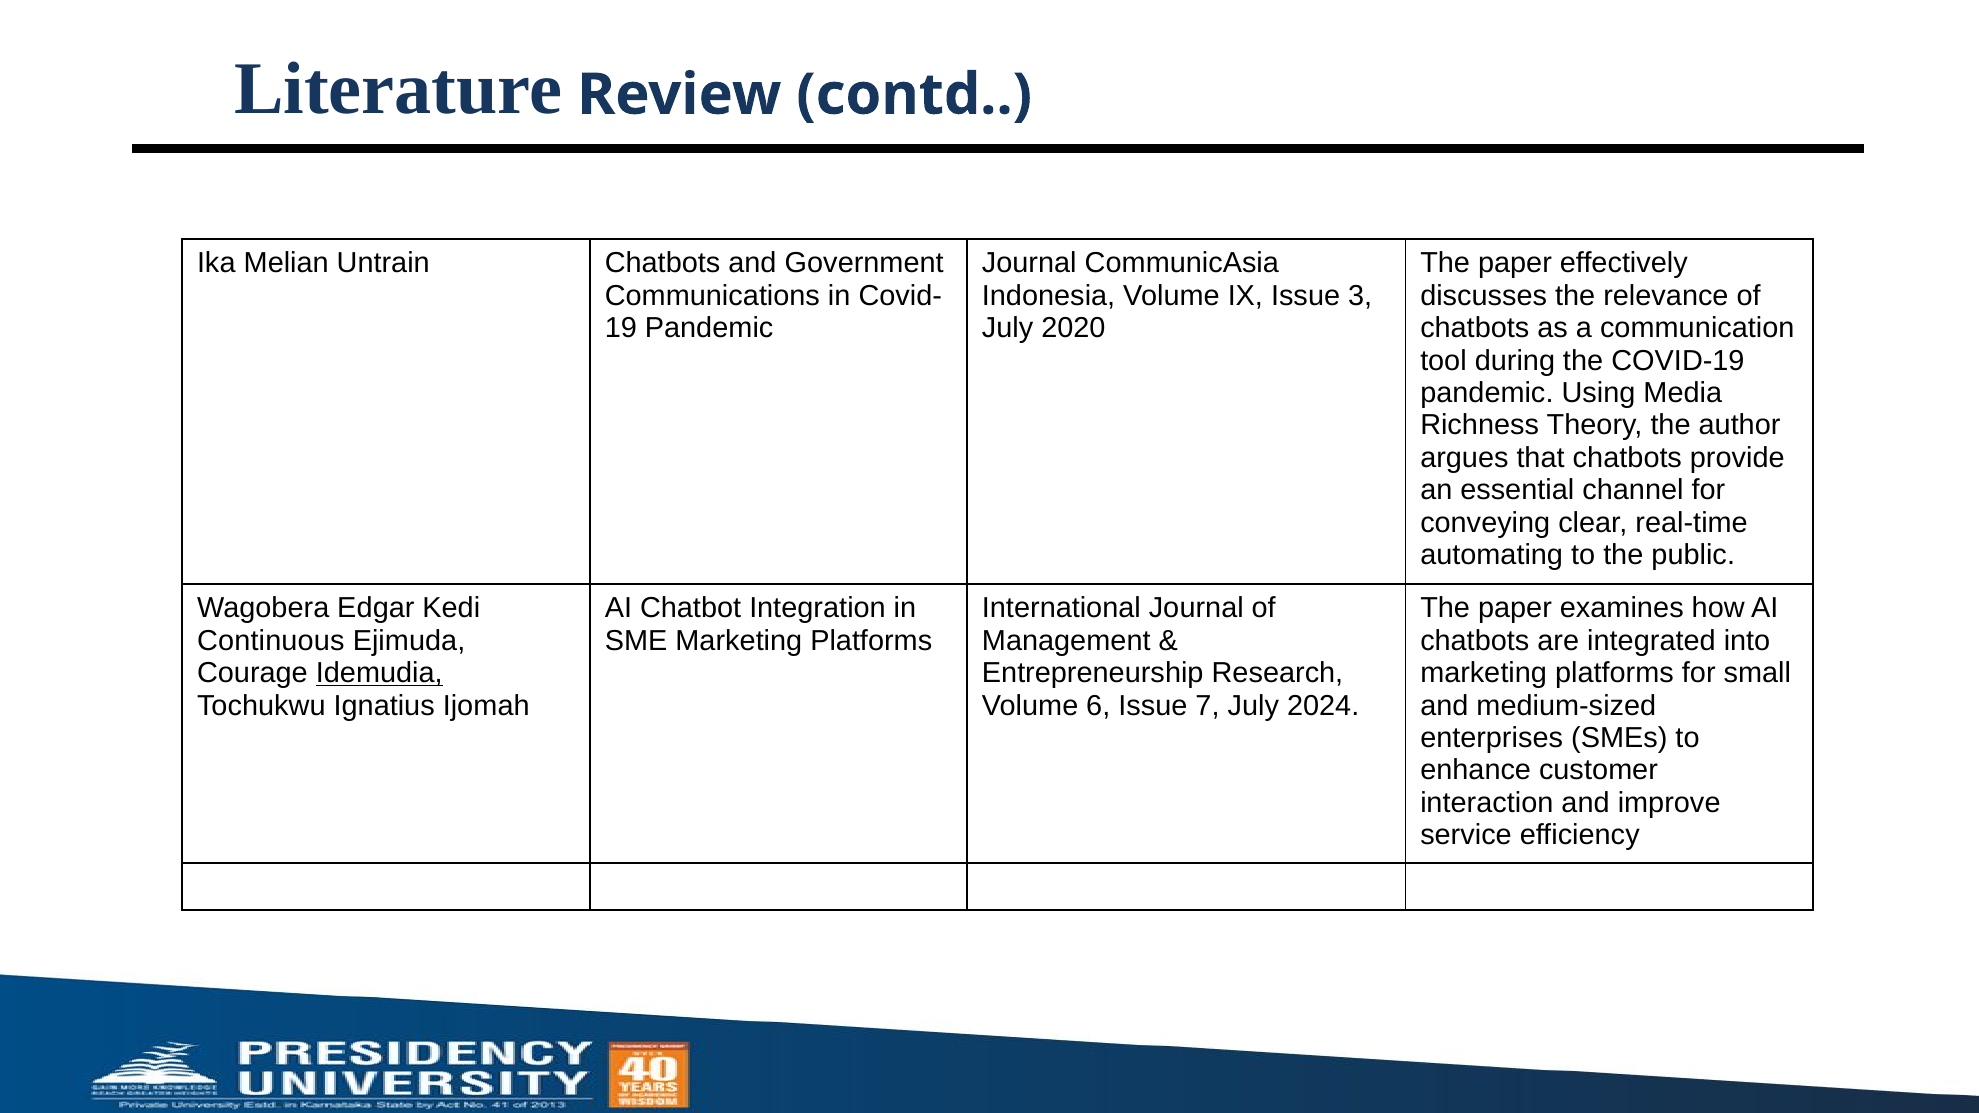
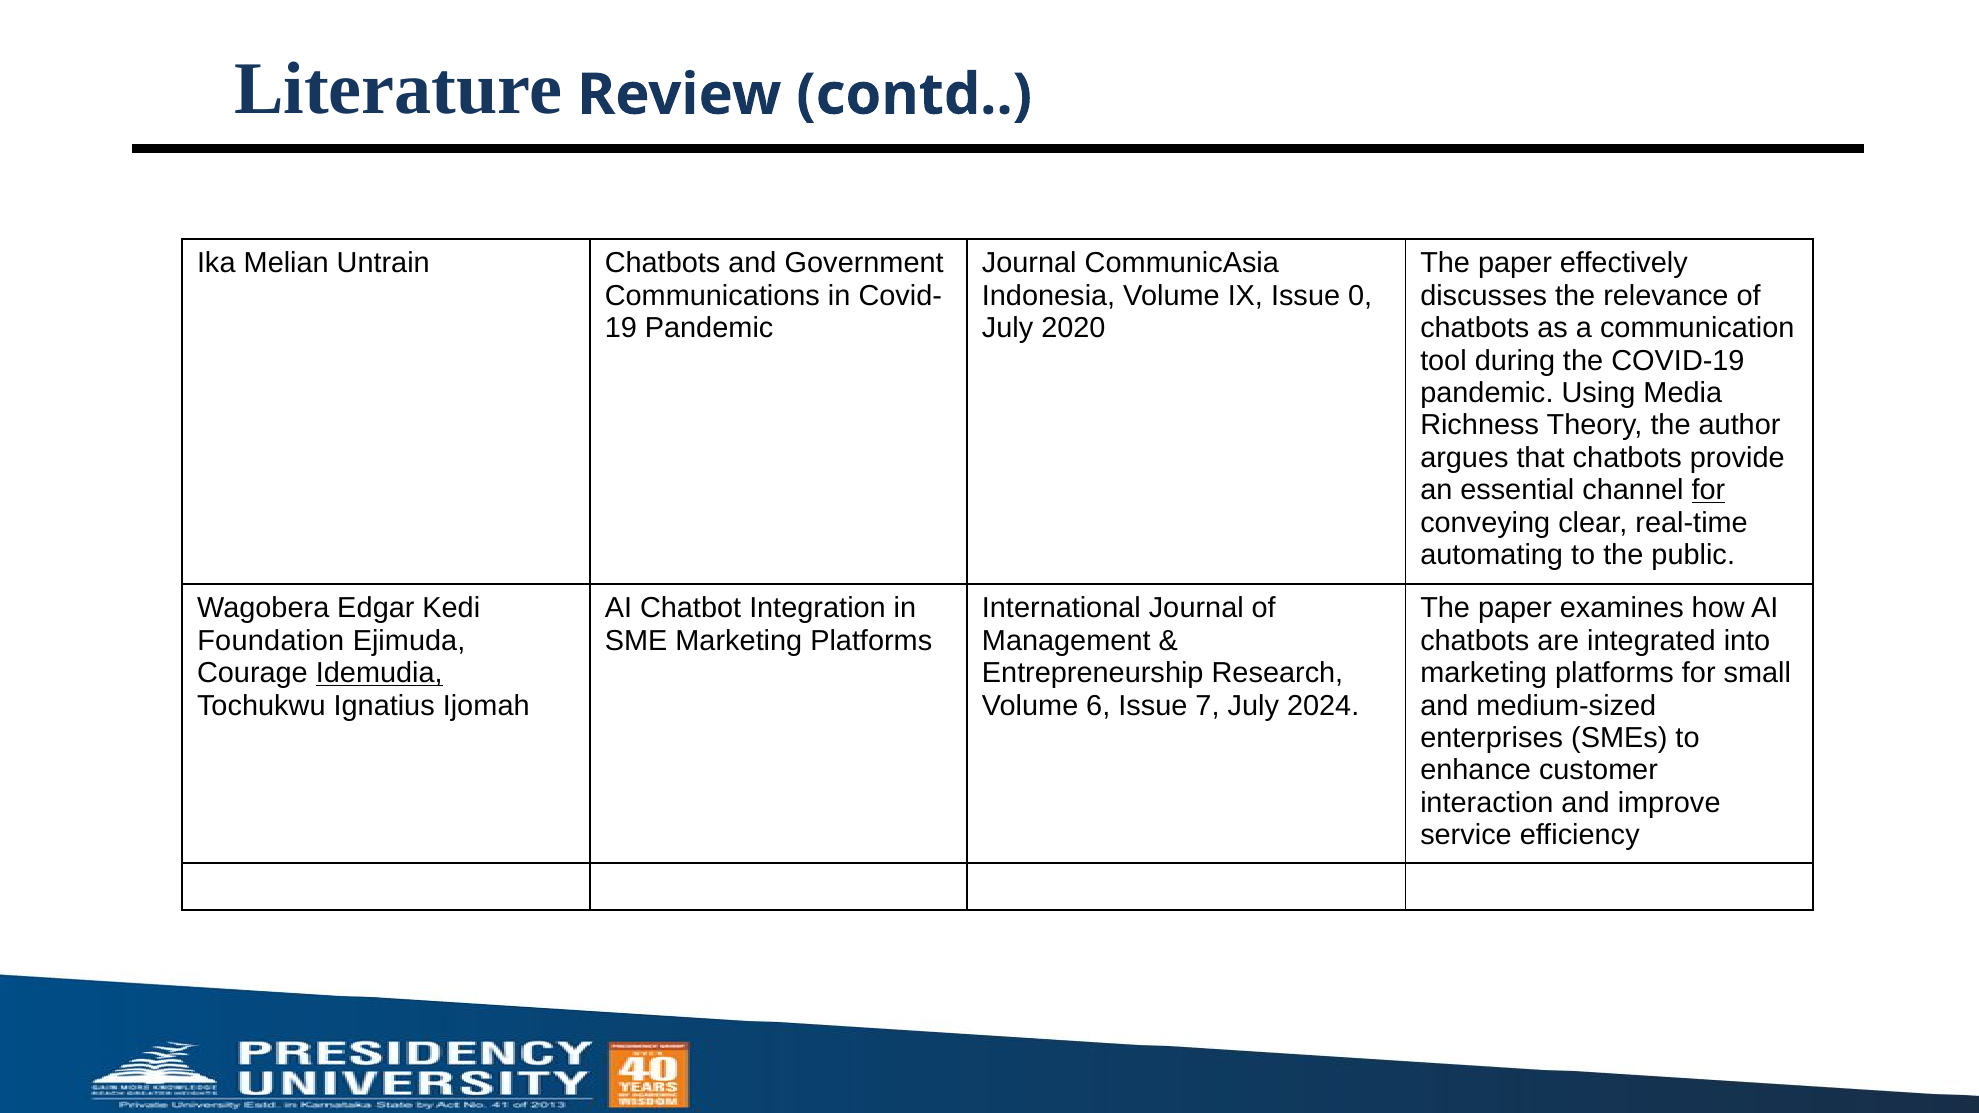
3: 3 -> 0
for at (1708, 490) underline: none -> present
Continuous: Continuous -> Foundation
